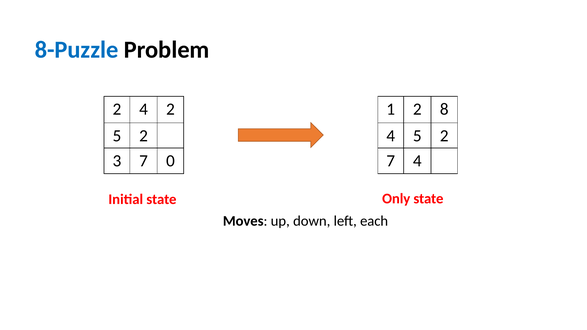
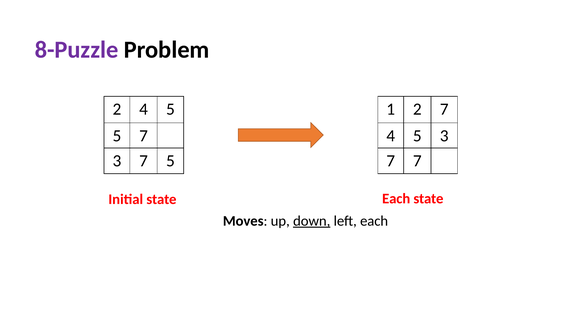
8-Puzzle colour: blue -> purple
2 4 2: 2 -> 5
2 8: 8 -> 7
2 at (144, 136): 2 -> 7
4 5 2: 2 -> 3
7 0: 0 -> 5
7 4: 4 -> 7
state Only: Only -> Each
down underline: none -> present
